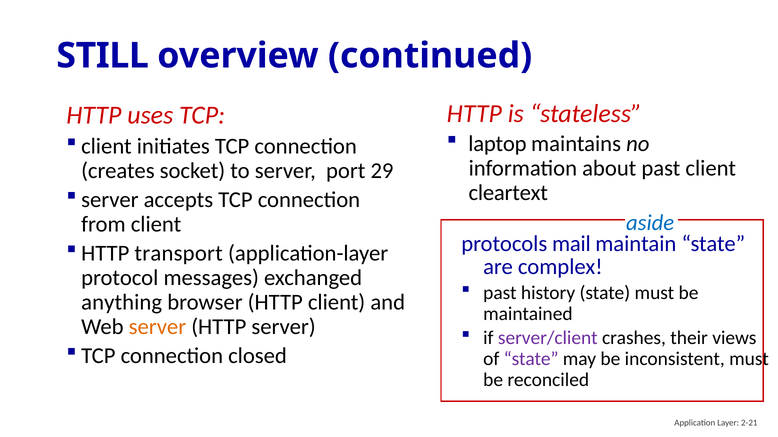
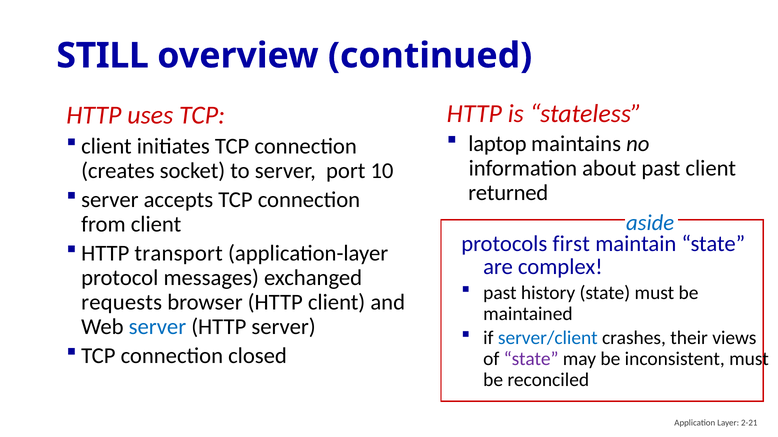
29: 29 -> 10
cleartext: cleartext -> returned
mail: mail -> first
anything: anything -> requests
server at (157, 327) colour: orange -> blue
server/client colour: purple -> blue
